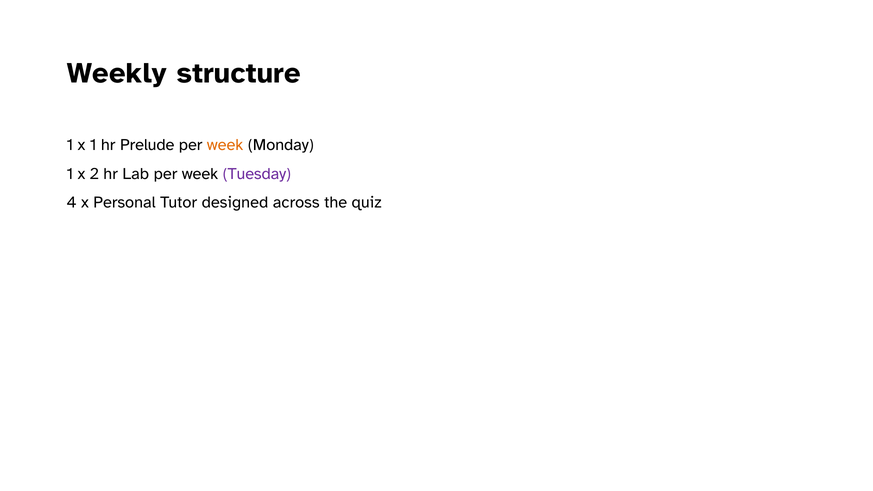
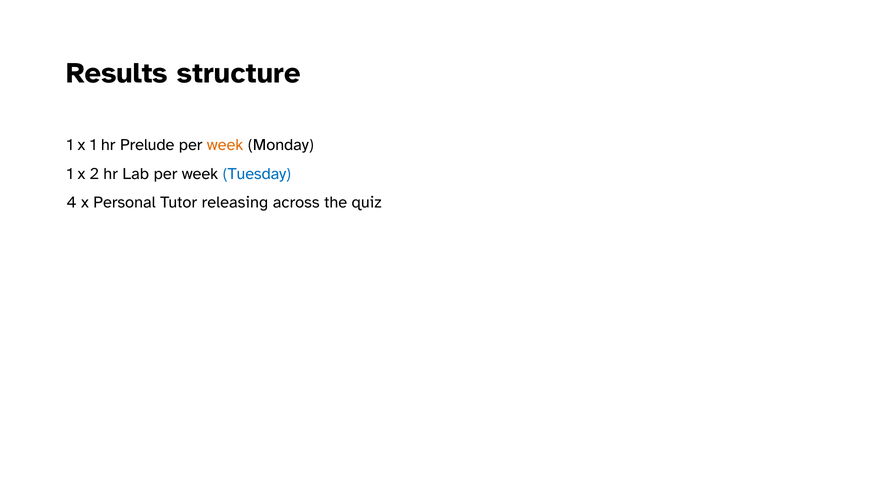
Weekly: Weekly -> Results
Tuesday colour: purple -> blue
designed: designed -> releasing
